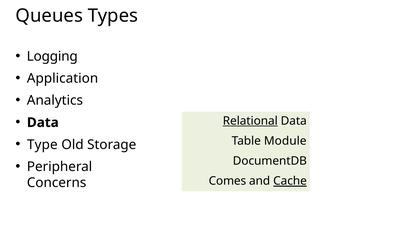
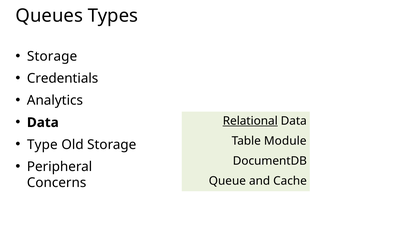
Logging at (52, 57): Logging -> Storage
Application: Application -> Credentials
Comes: Comes -> Queue
Cache underline: present -> none
